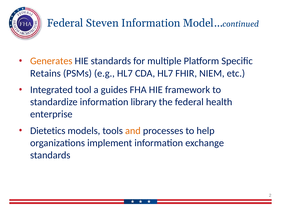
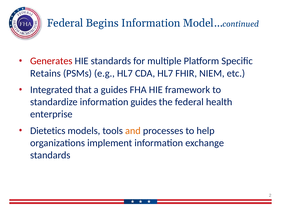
Steven: Steven -> Begins
Generates colour: orange -> red
tool: tool -> that
information library: library -> guides
